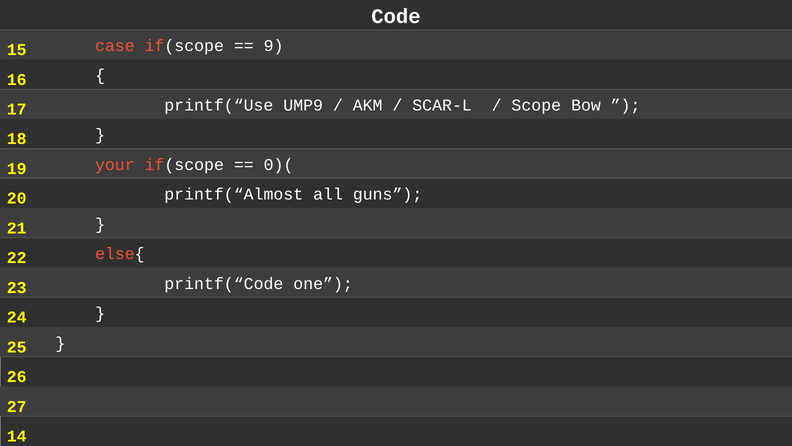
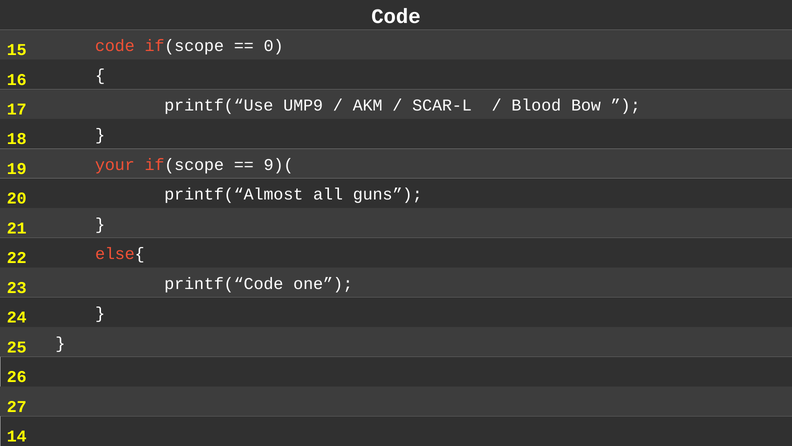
case at (115, 46): case -> code
9: 9 -> 0
Scope: Scope -> Blood
0)(: 0)( -> 9)(
